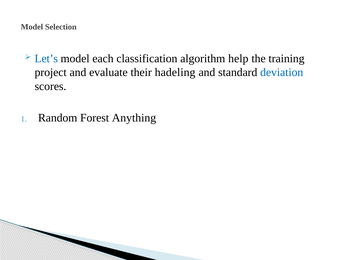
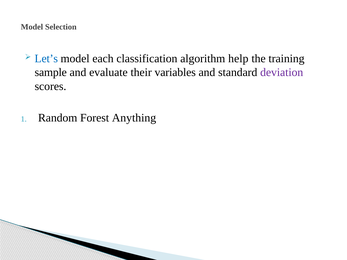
project: project -> sample
hadeling: hadeling -> variables
deviation colour: blue -> purple
